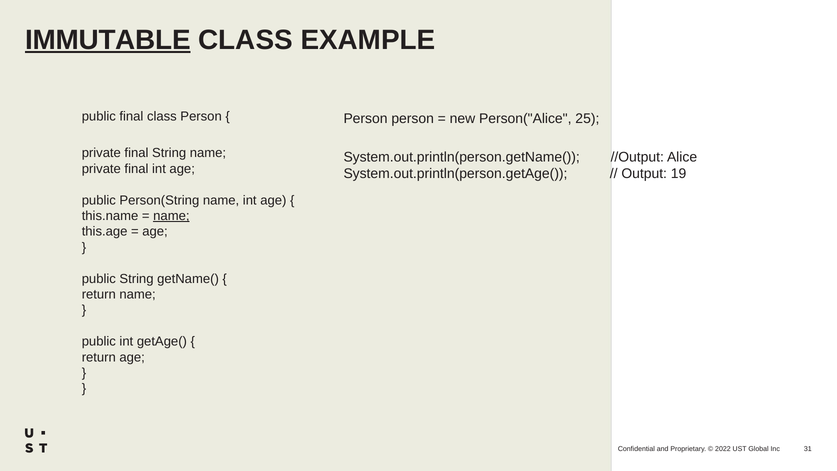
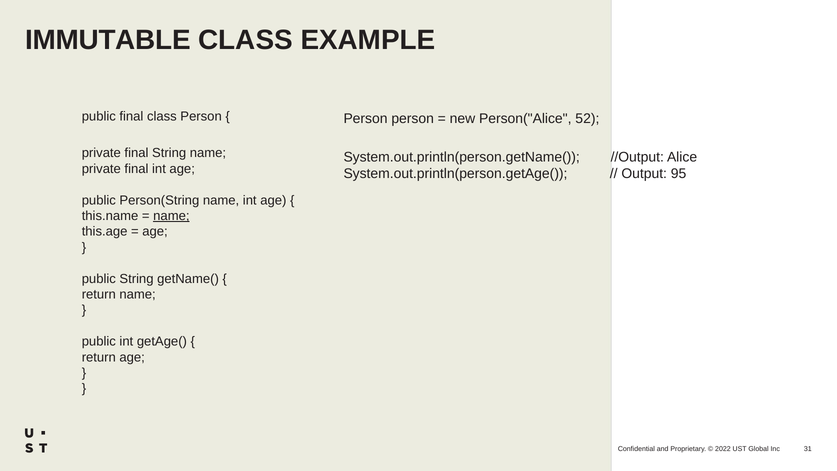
IMMUTABLE underline: present -> none
25: 25 -> 52
19: 19 -> 95
